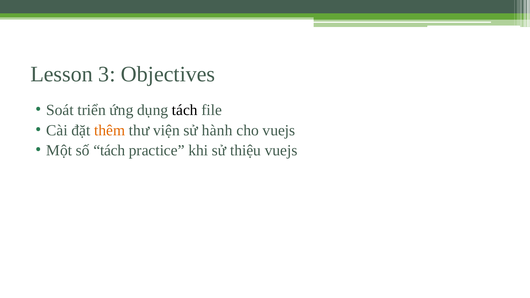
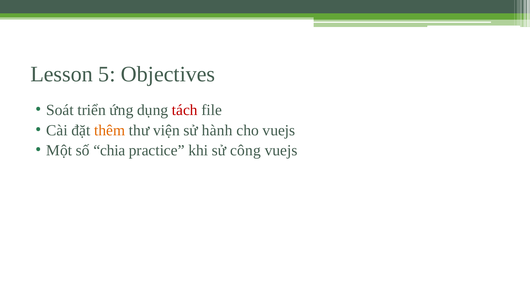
3: 3 -> 5
tách at (185, 110) colour: black -> red
số tách: tách -> chia
thiệu: thiệu -> công
